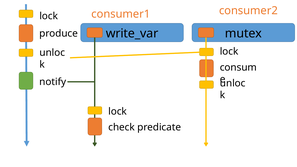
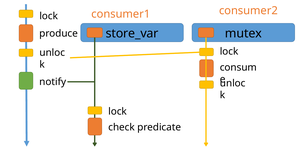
write_var: write_var -> store_var
